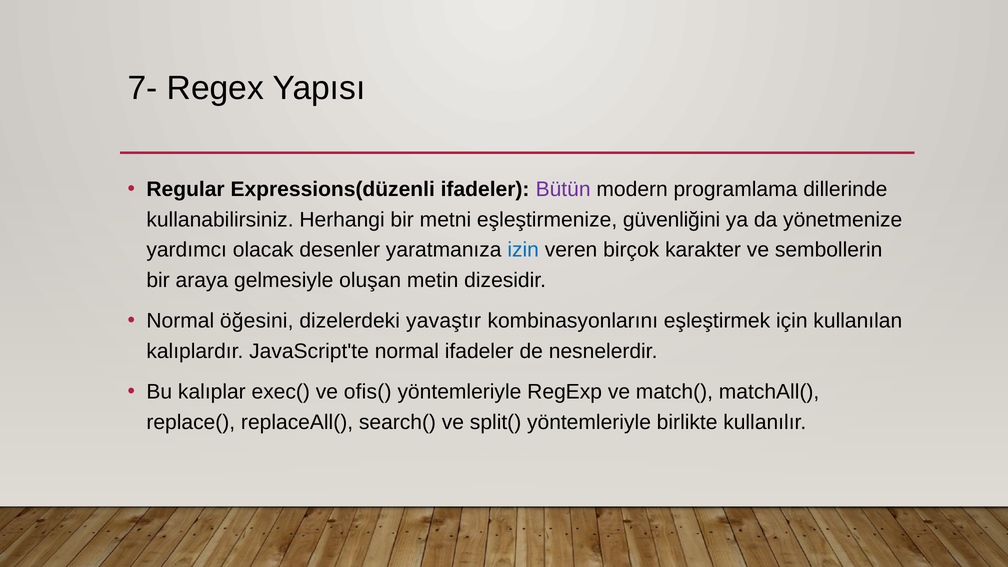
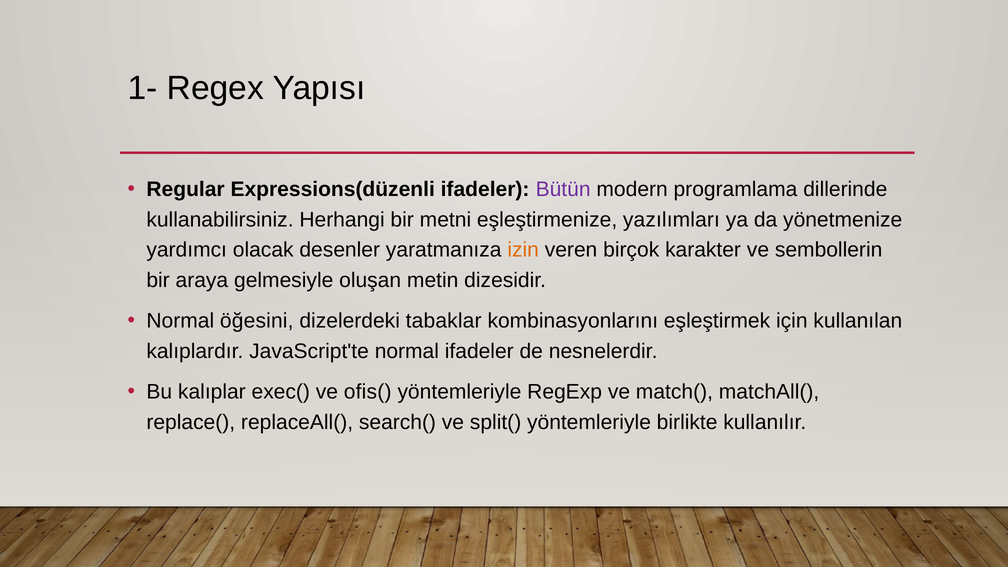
7-: 7- -> 1-
güvenliğini: güvenliğini -> yazılımları
izin colour: blue -> orange
yavaştır: yavaştır -> tabaklar
